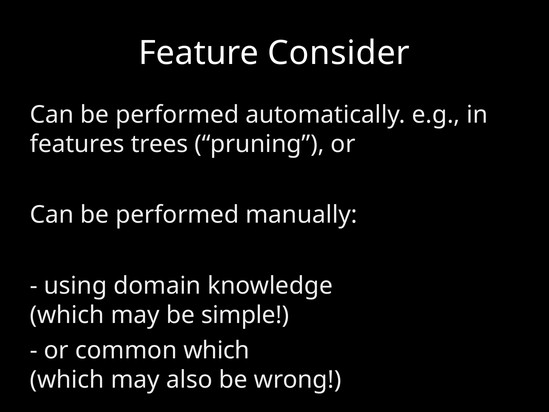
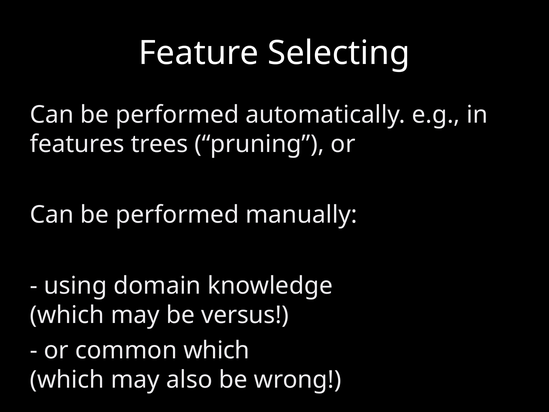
Consider: Consider -> Selecting
simple: simple -> versus
